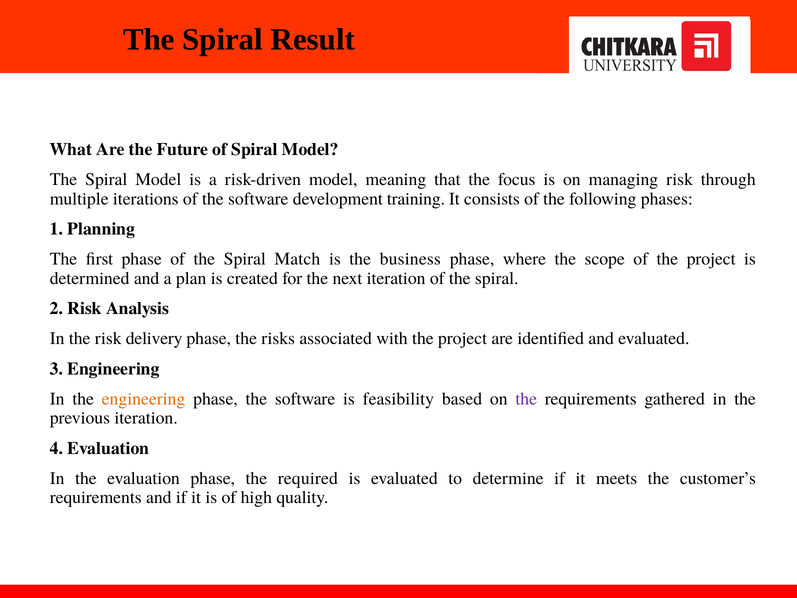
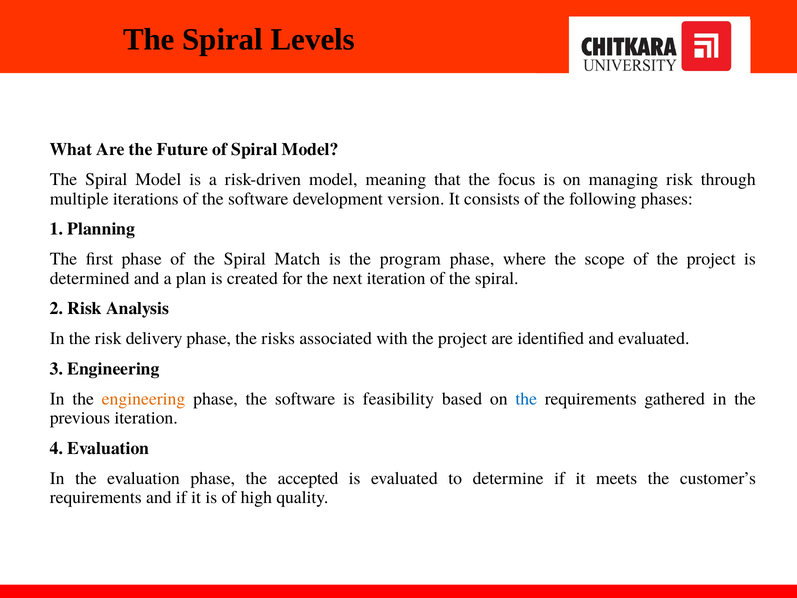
Result: Result -> Levels
training: training -> version
business: business -> program
the at (526, 399) colour: purple -> blue
required: required -> accepted
